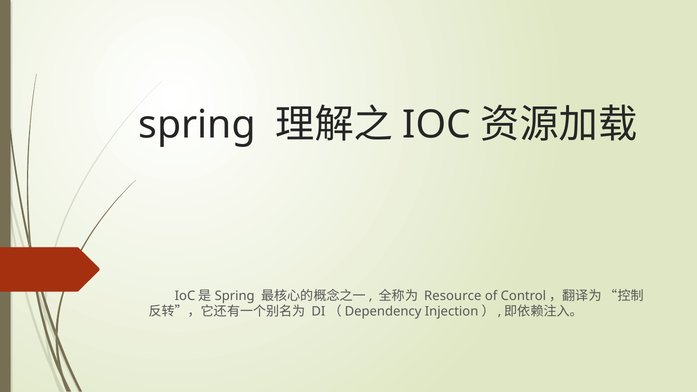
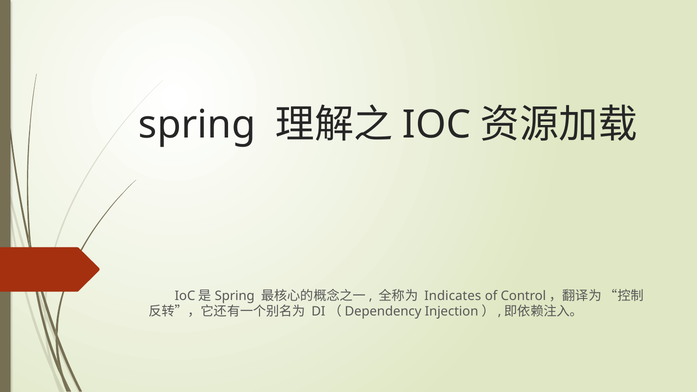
Resource: Resource -> Indicates
